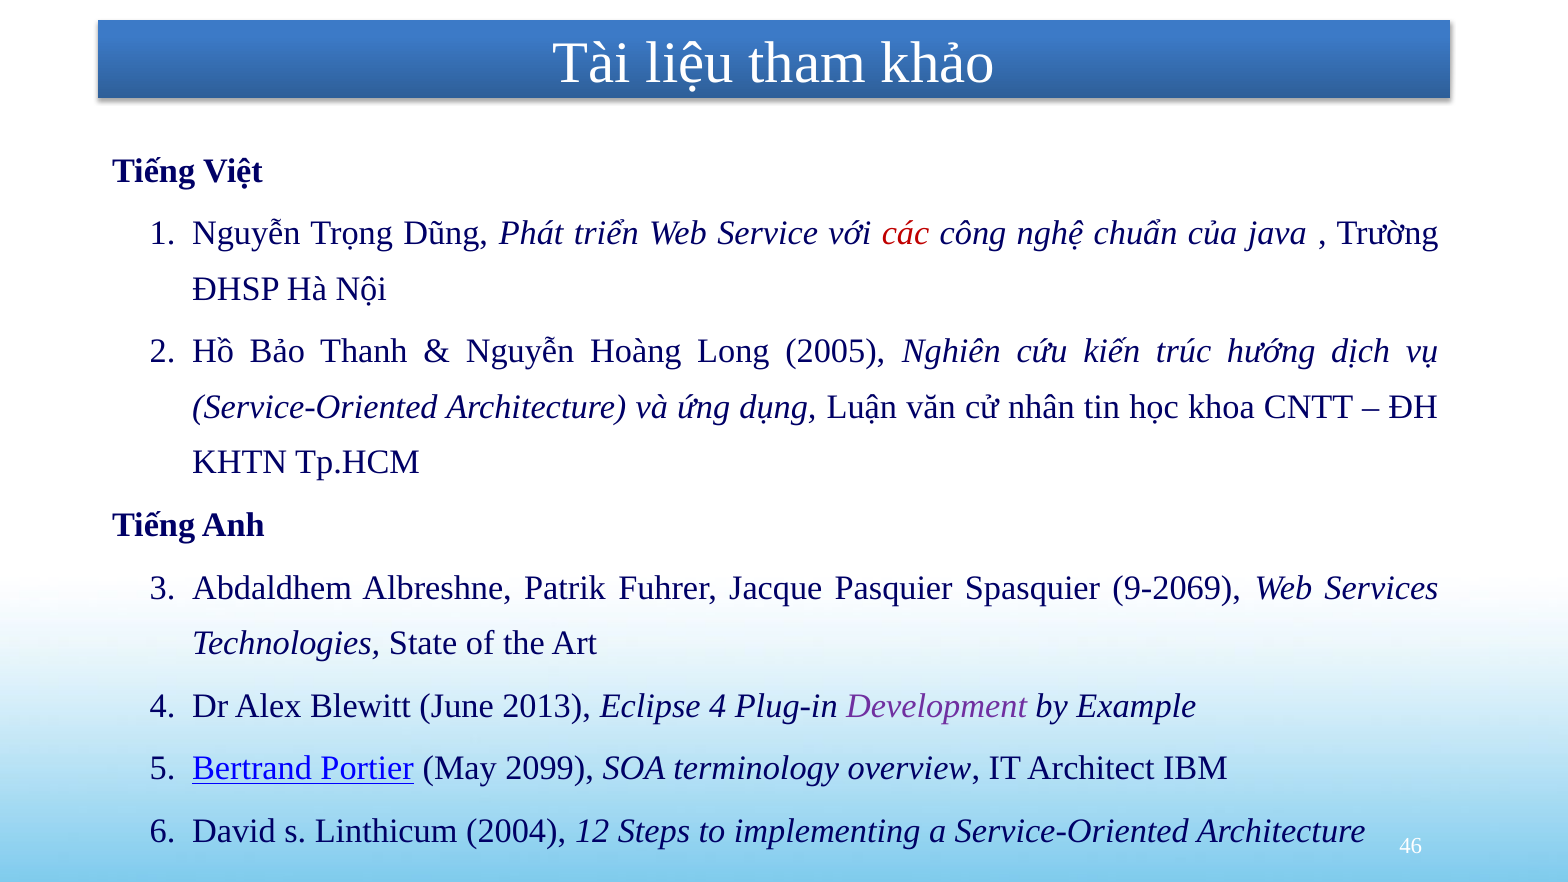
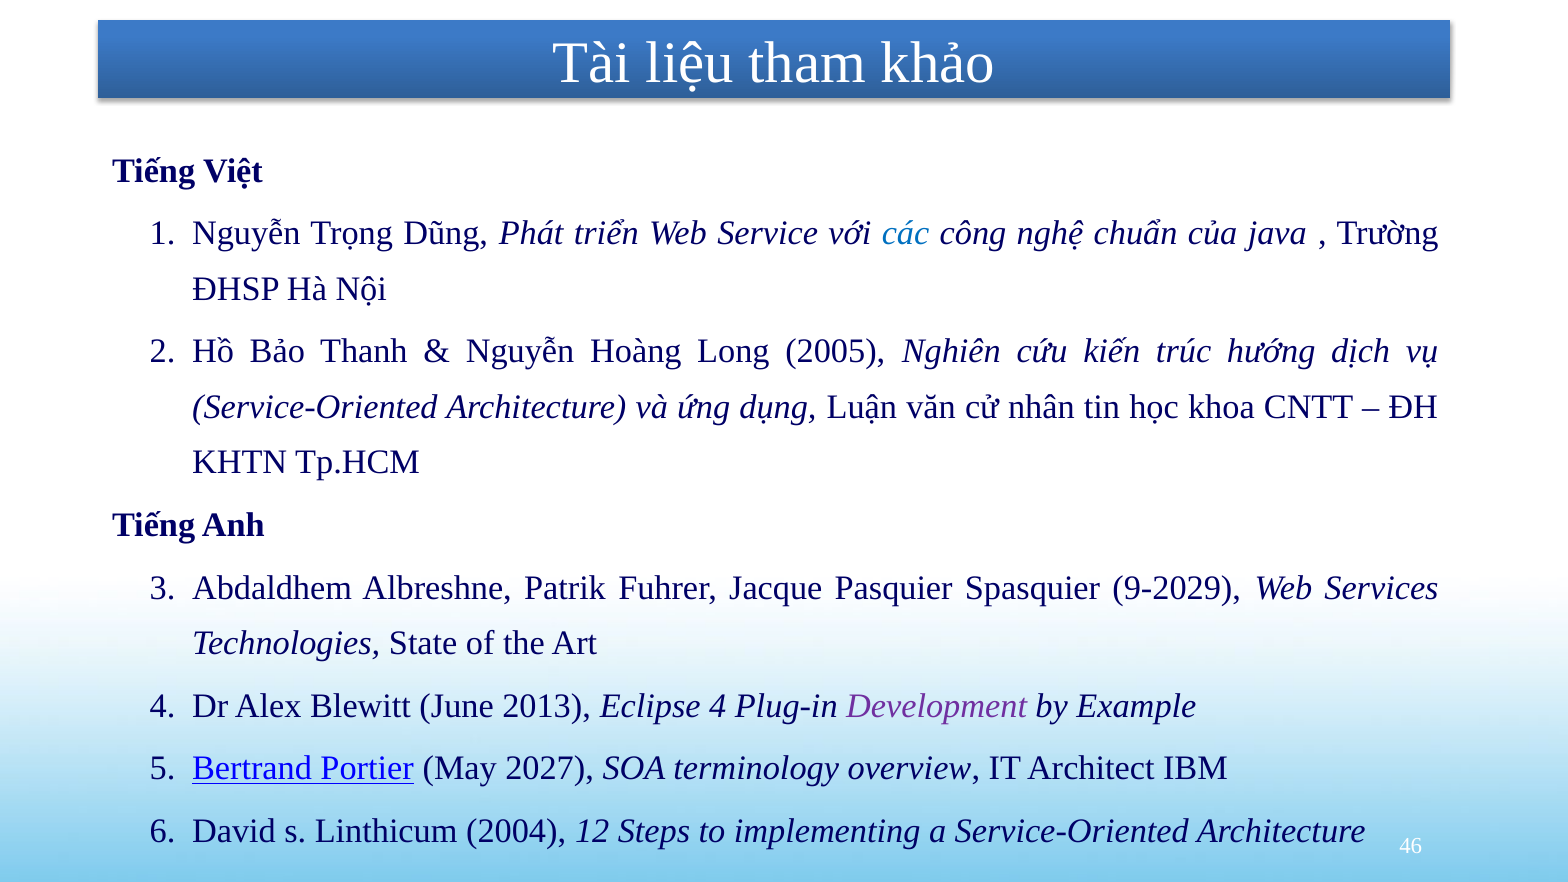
các colour: red -> blue
9-2069: 9-2069 -> 9-2029
2099: 2099 -> 2027
